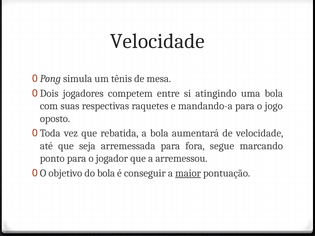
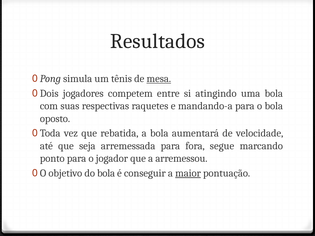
Velocidade at (157, 41): Velocidade -> Resultados
mesa underline: none -> present
o jogo: jogo -> bola
